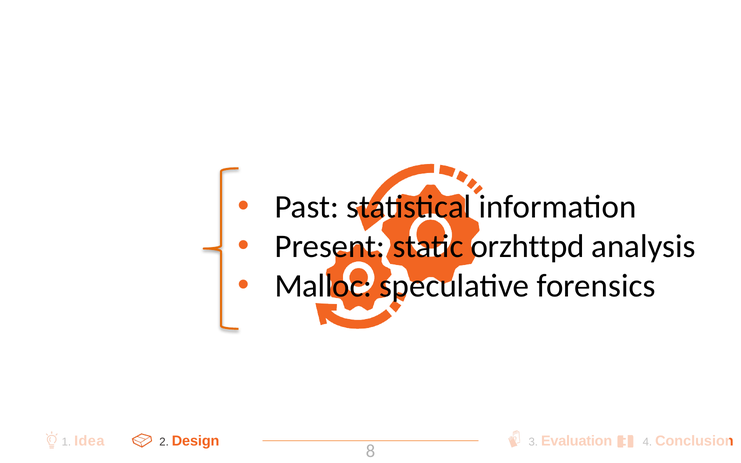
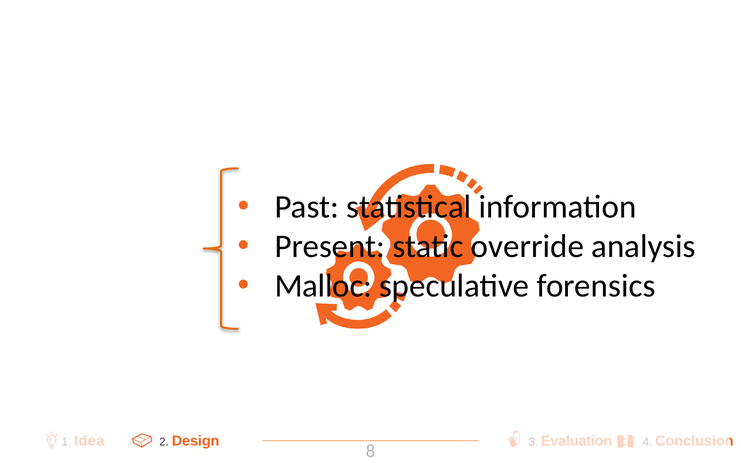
orzhttpd: orzhttpd -> override
